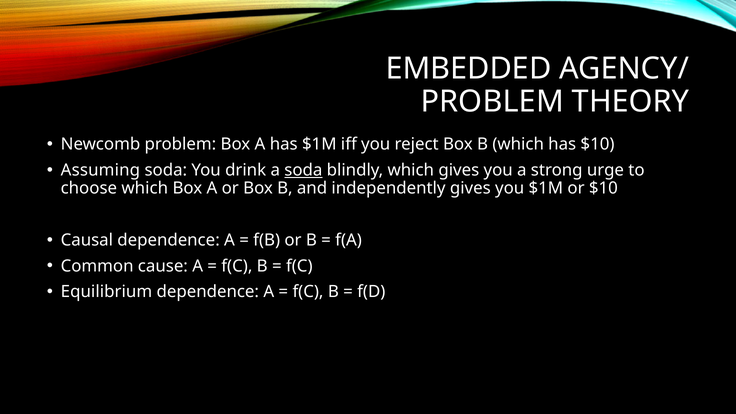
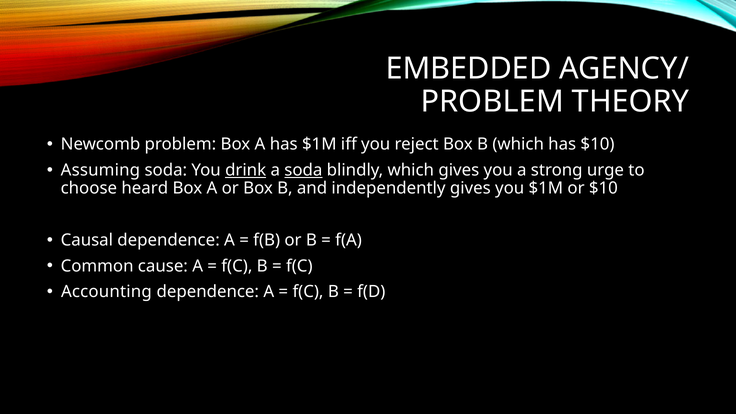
drink underline: none -> present
choose which: which -> heard
Equilibrium: Equilibrium -> Accounting
